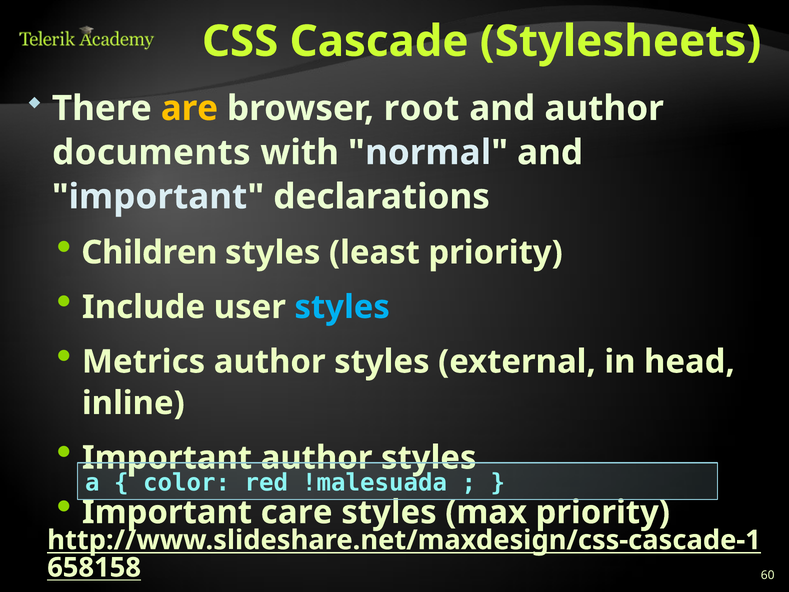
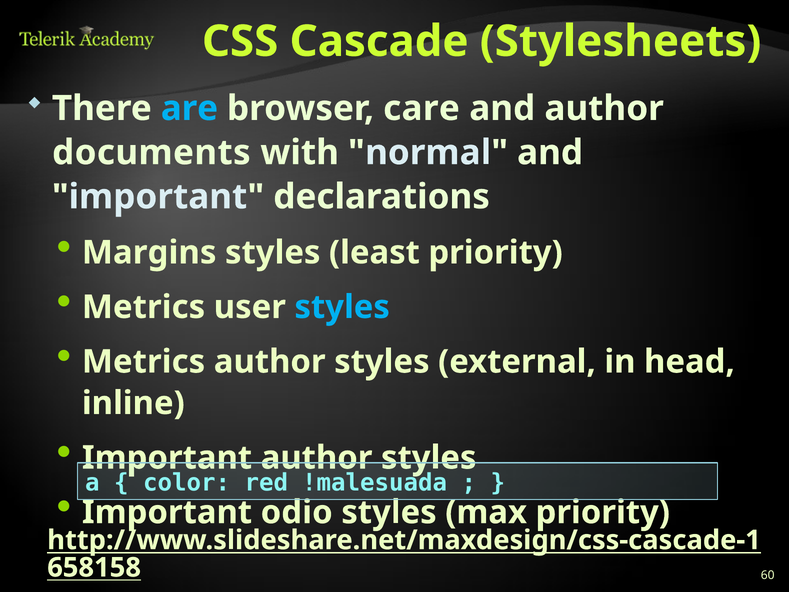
are colour: yellow -> light blue
root: root -> care
Children: Children -> Margins
Include at (144, 307): Include -> Metrics
care: care -> odio
